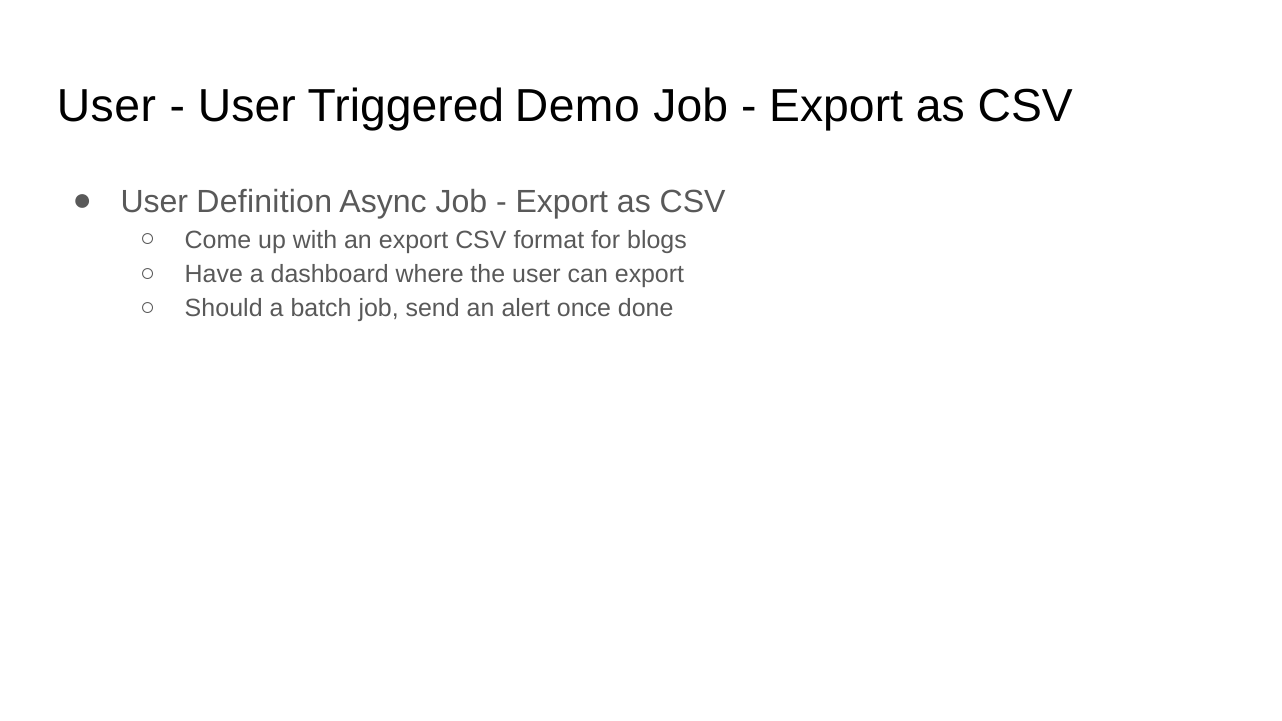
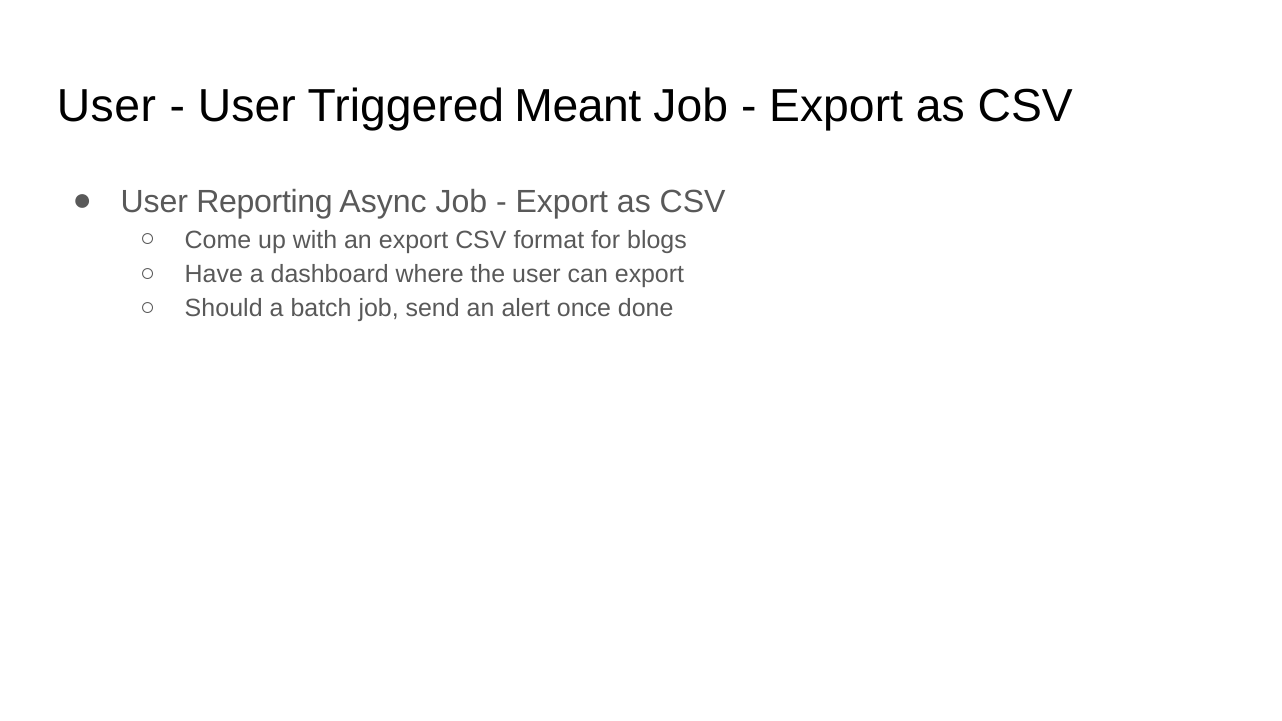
Demo: Demo -> Meant
Definition: Definition -> Reporting
